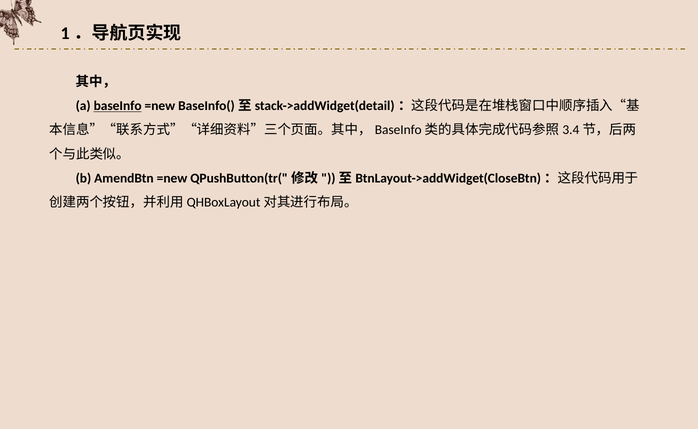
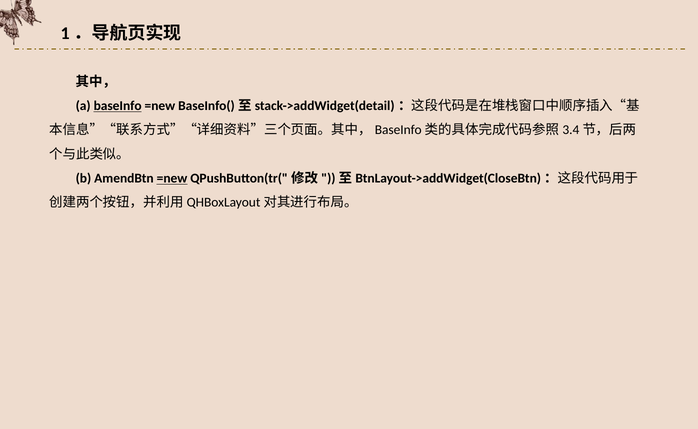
=new at (172, 178) underline: none -> present
